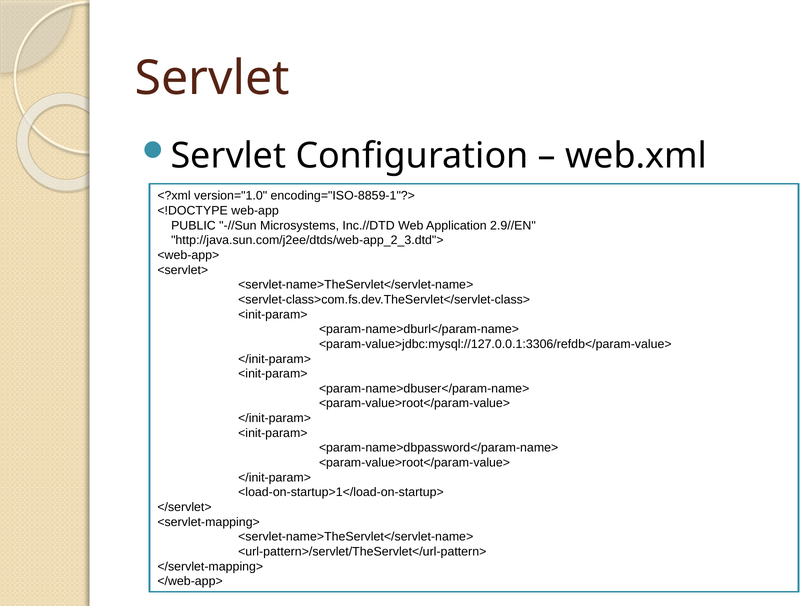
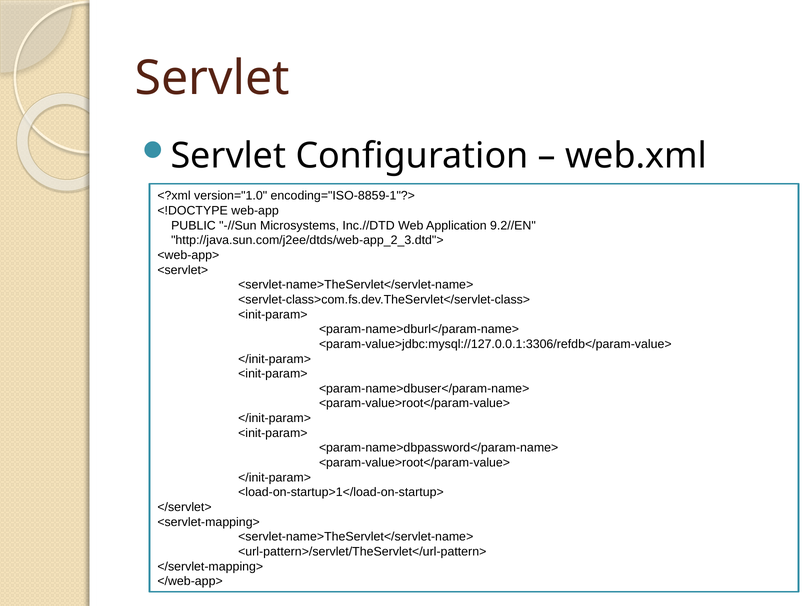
2.9//EN: 2.9//EN -> 9.2//EN
